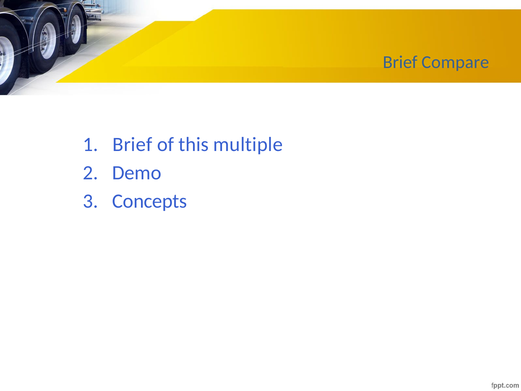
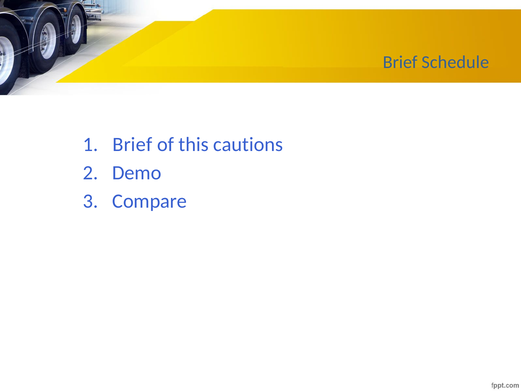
Compare: Compare -> Schedule
multiple: multiple -> cautions
Concepts: Concepts -> Compare
